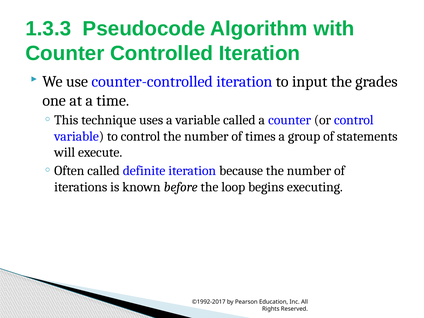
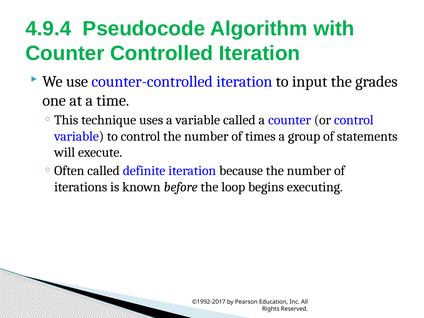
1.3.3: 1.3.3 -> 4.9.4
